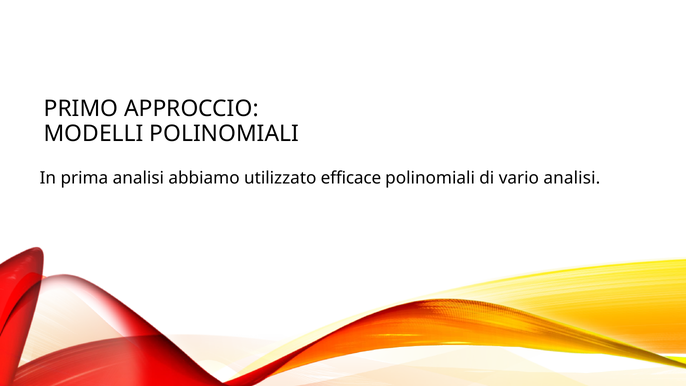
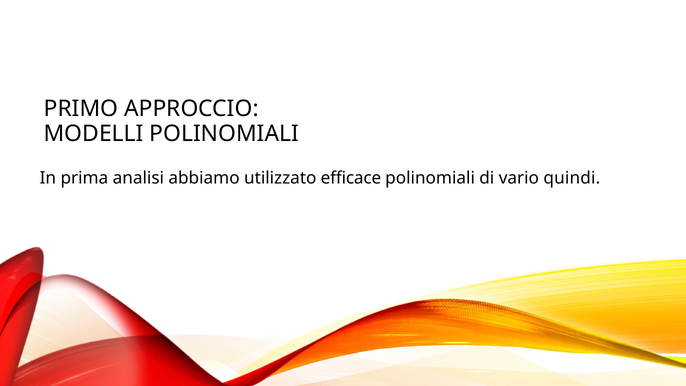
vario analisi: analisi -> quindi
